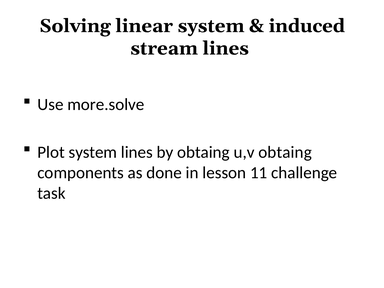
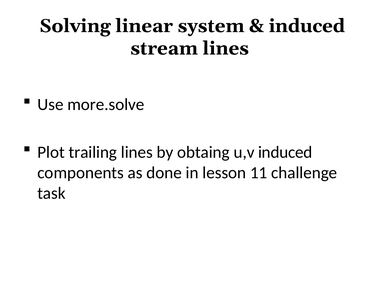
Plot system: system -> trailing
u,v obtaing: obtaing -> induced
